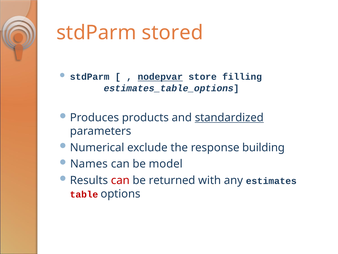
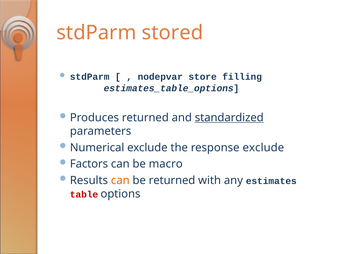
nodepvar underline: present -> none
Produces products: products -> returned
response building: building -> exclude
Names: Names -> Factors
model: model -> macro
can at (120, 180) colour: red -> orange
